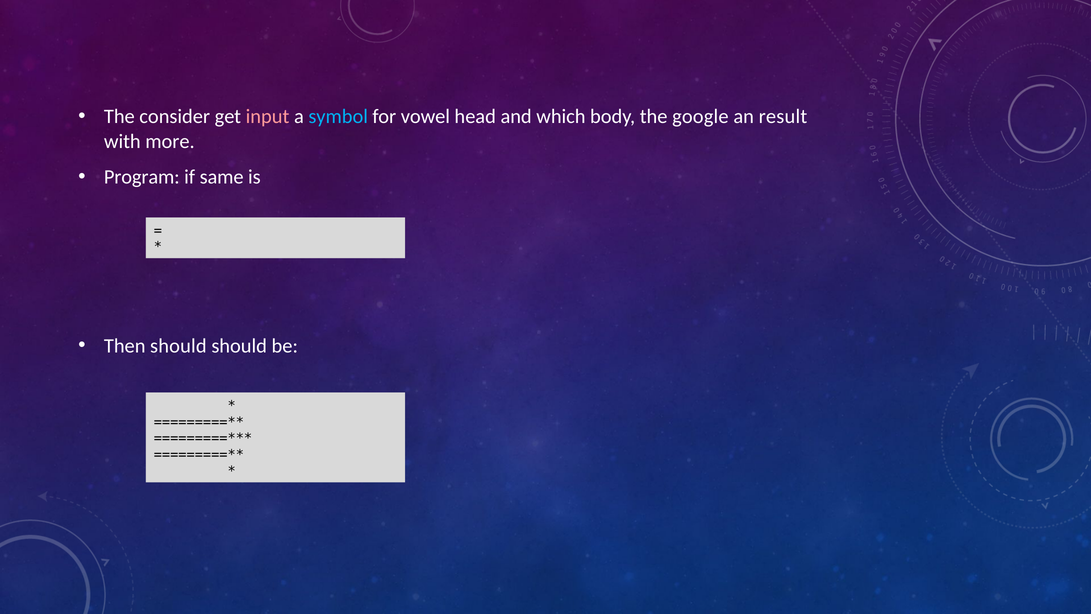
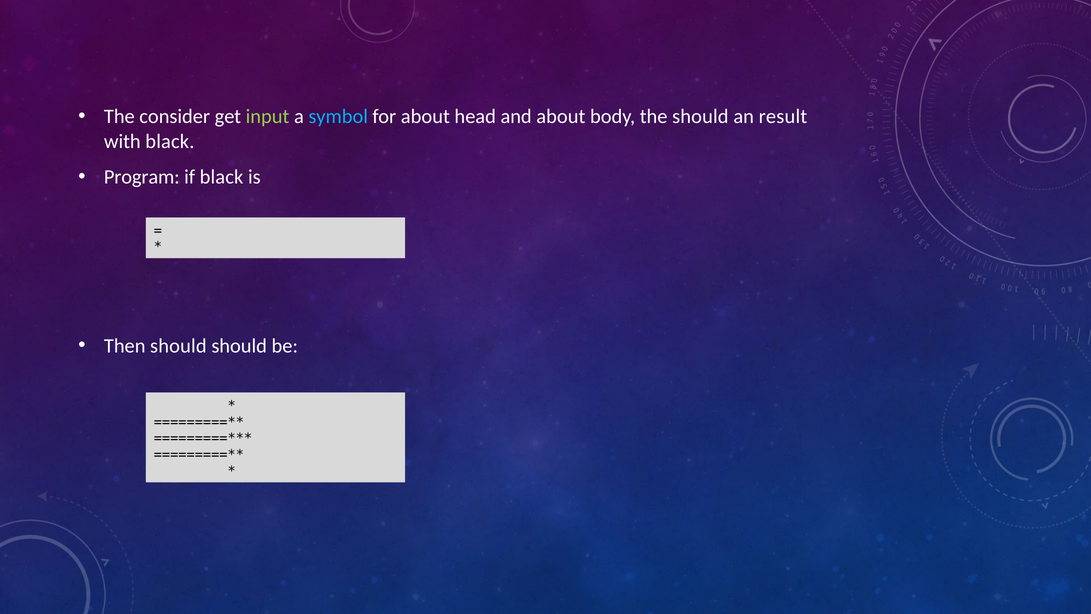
input colour: pink -> light green
for vowel: vowel -> about
and which: which -> about
the google: google -> should
with more: more -> black
if same: same -> black
